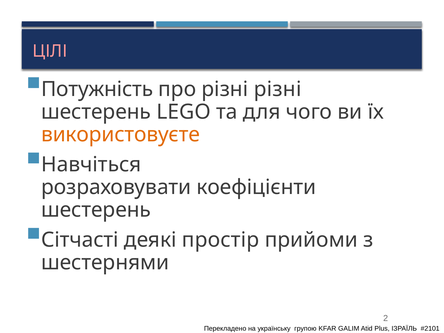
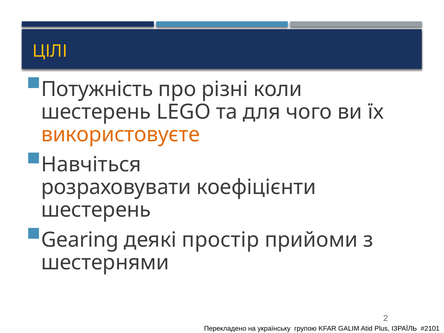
ЦІЛІ colour: pink -> yellow
різні різні: різні -> коли
Сітчасті: Сітчасті -> Gearing
